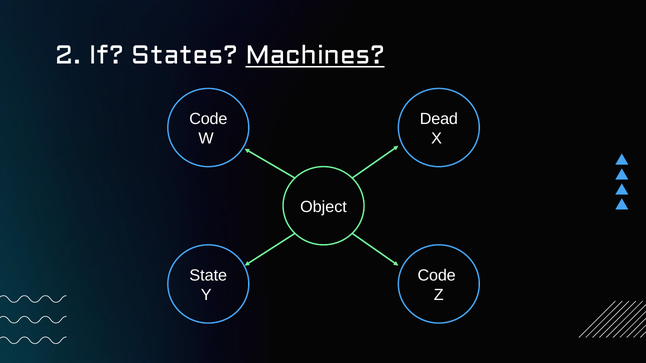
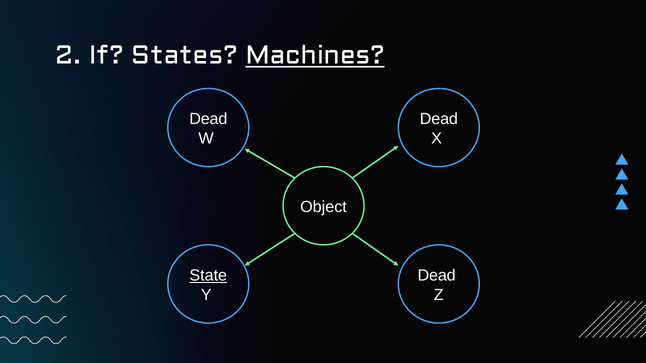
Code at (208, 119): Code -> Dead
State underline: none -> present
Code at (437, 276): Code -> Dead
